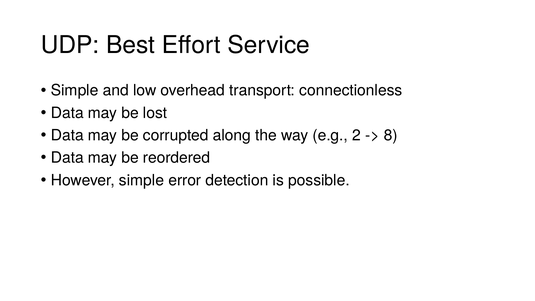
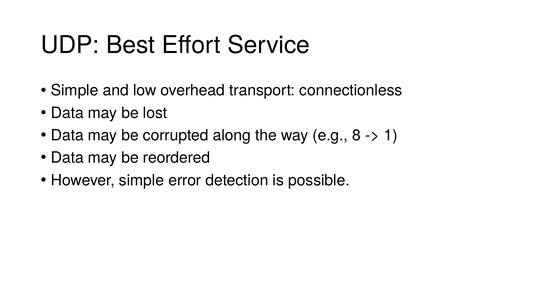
2: 2 -> 8
8: 8 -> 1
